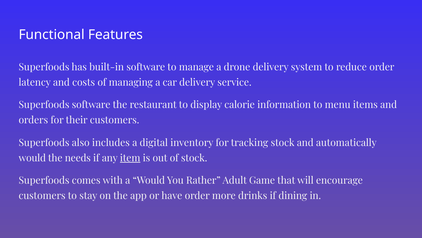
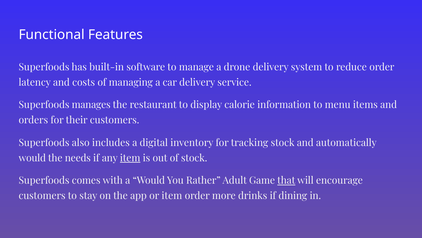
Superfoods software: software -> manages
that underline: none -> present
or have: have -> item
